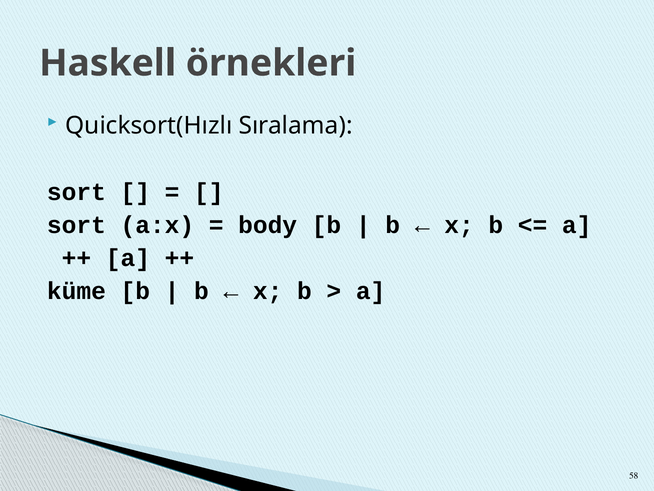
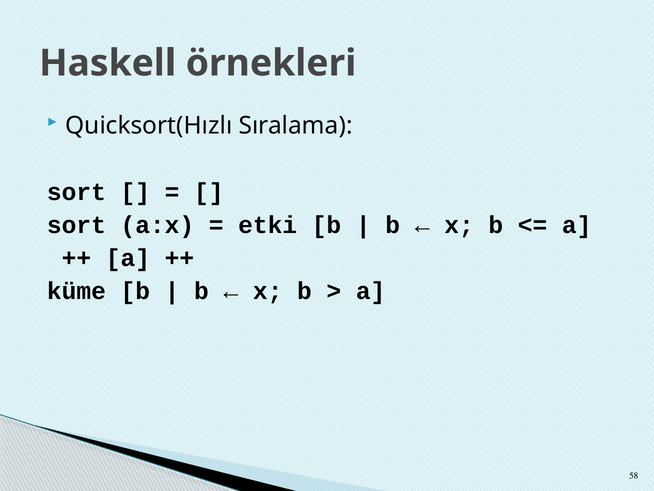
body: body -> etki
